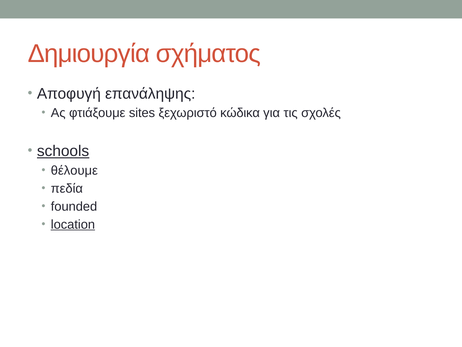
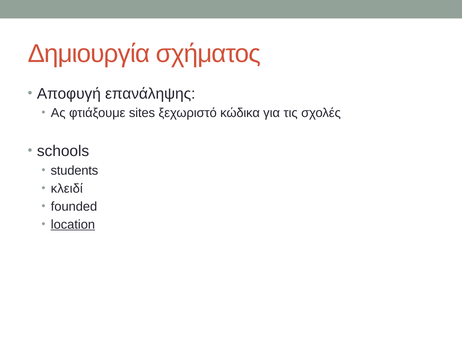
schools underline: present -> none
θέλουμε: θέλουμε -> students
πεδία: πεδία -> κλειδί
